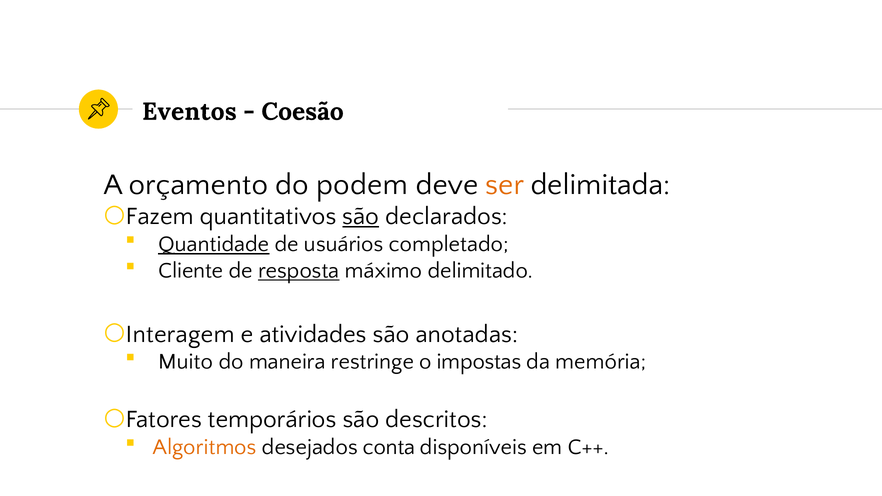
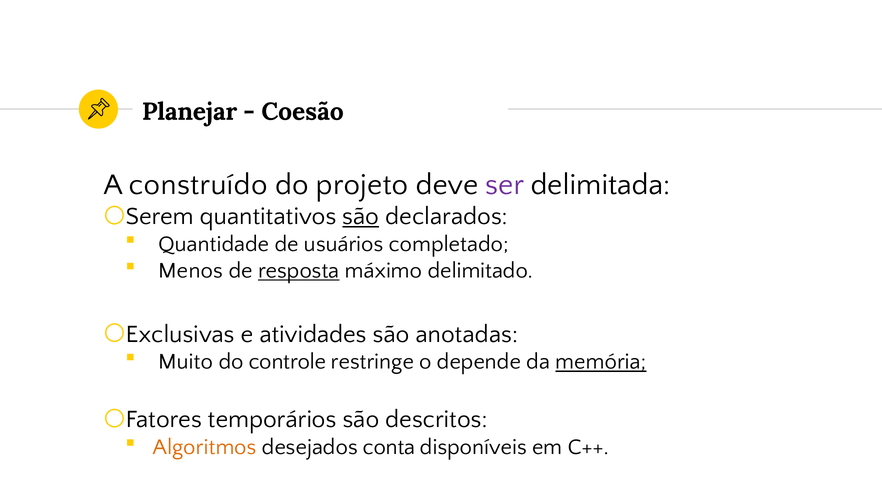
Eventos: Eventos -> Planejar
orçamento: orçamento -> construído
podem: podem -> projeto
ser colour: orange -> purple
Fazem: Fazem -> Serem
Quantidade underline: present -> none
Cliente: Cliente -> Menos
Interagem: Interagem -> Exclusivas
maneira: maneira -> controle
impostas: impostas -> depende
memória underline: none -> present
